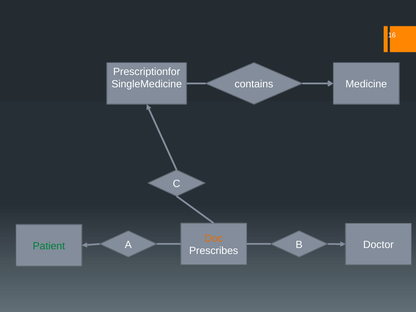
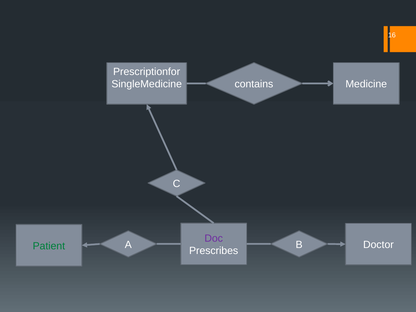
Doc colour: orange -> purple
